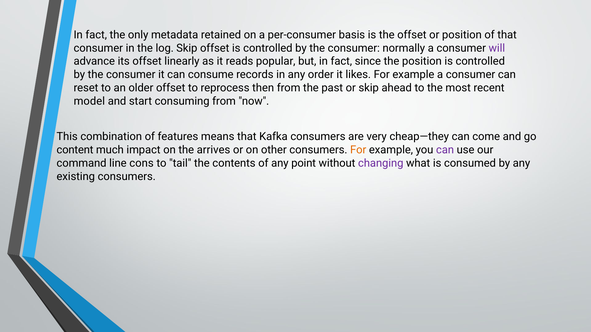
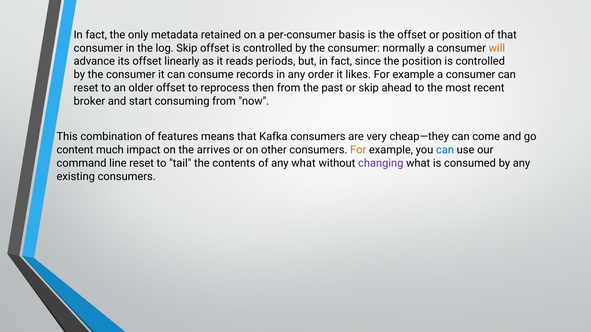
will colour: purple -> orange
popular: popular -> periods
model: model -> broker
can at (445, 150) colour: purple -> blue
line cons: cons -> reset
any point: point -> what
